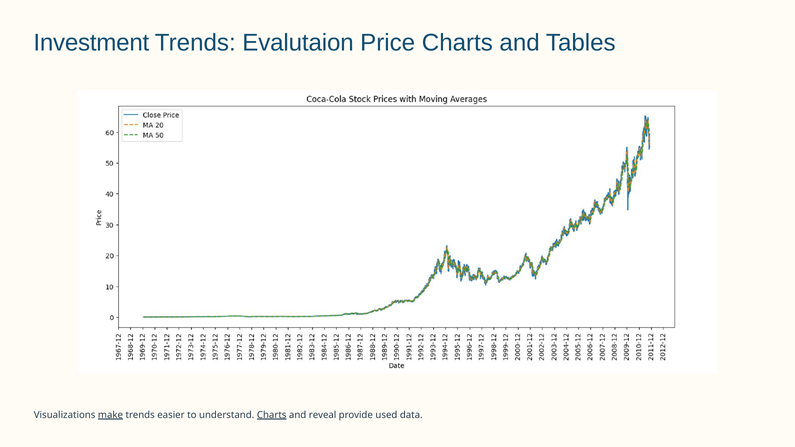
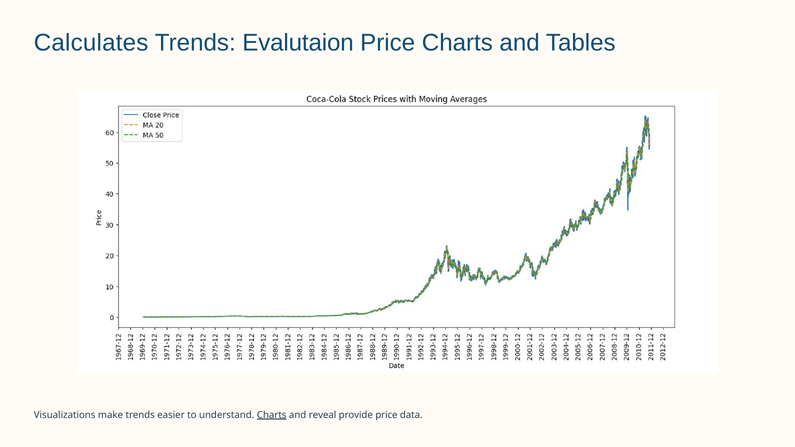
Investment: Investment -> Calculates
make underline: present -> none
provide used: used -> price
